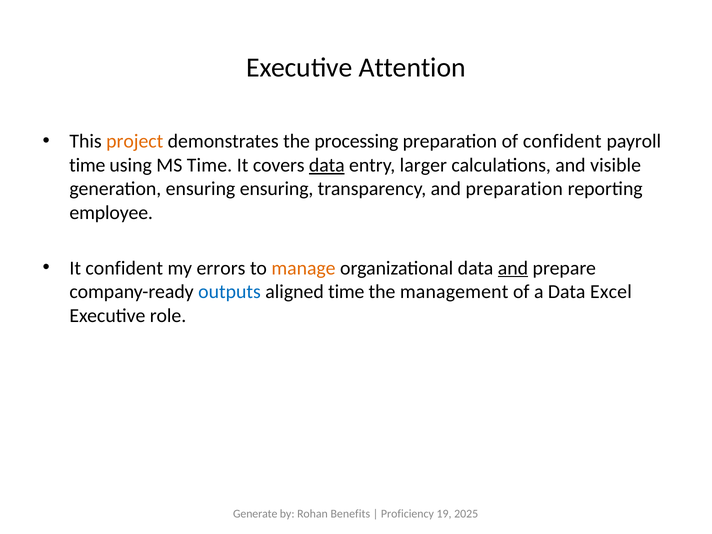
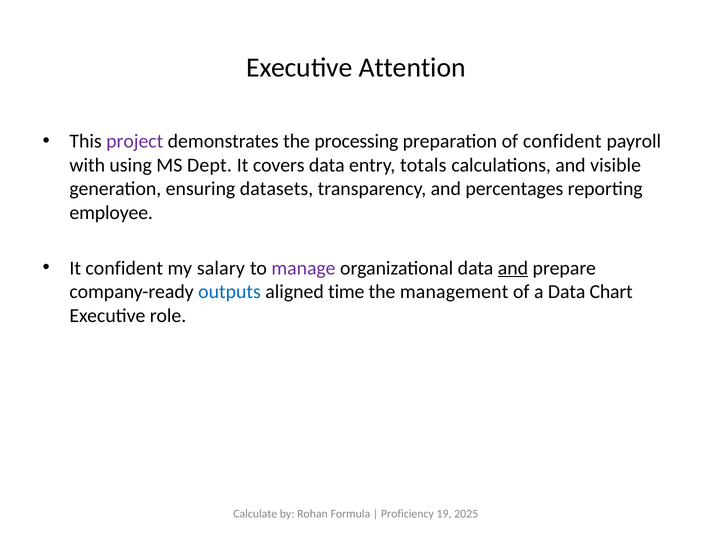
project colour: orange -> purple
time at (87, 165): time -> with
MS Time: Time -> Dept
data at (327, 165) underline: present -> none
larger: larger -> totals
ensuring ensuring: ensuring -> datasets
and preparation: preparation -> percentages
errors: errors -> salary
manage colour: orange -> purple
Excel: Excel -> Chart
Generate: Generate -> Calculate
Benefits: Benefits -> Formula
